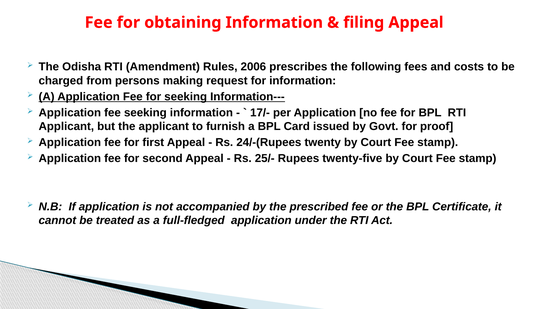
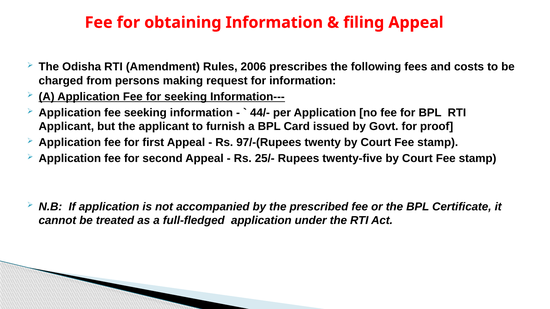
17/-: 17/- -> 44/-
24/-(Rupees: 24/-(Rupees -> 97/-(Rupees
